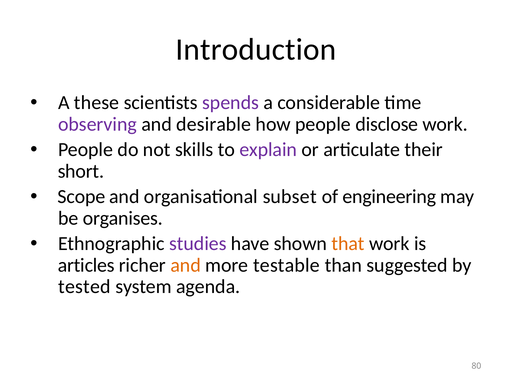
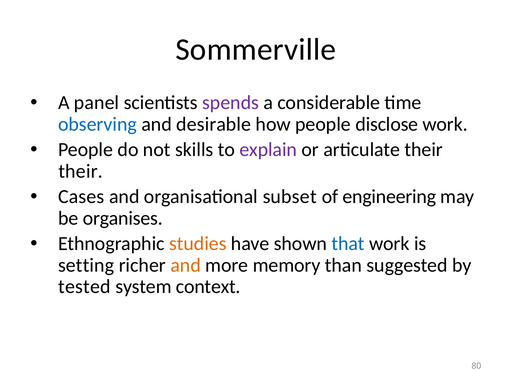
Introduction: Introduction -> Sommerville
these: these -> panel
observing colour: purple -> blue
short at (81, 171): short -> their
Scope: Scope -> Cases
studies colour: purple -> orange
that colour: orange -> blue
articles: articles -> setting
testable: testable -> memory
agenda: agenda -> context
